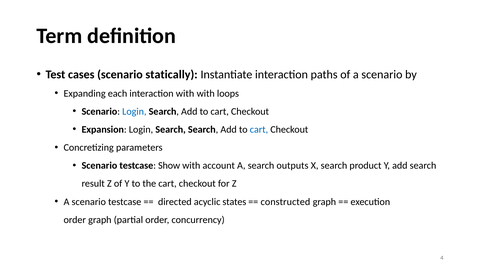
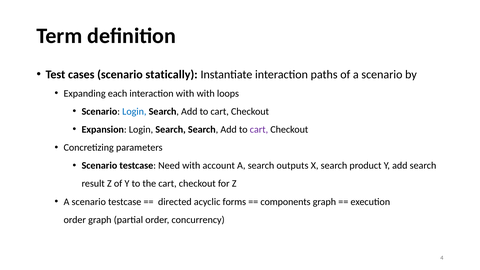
cart at (259, 130) colour: blue -> purple
Show: Show -> Need
states: states -> forms
constructed: constructed -> components
